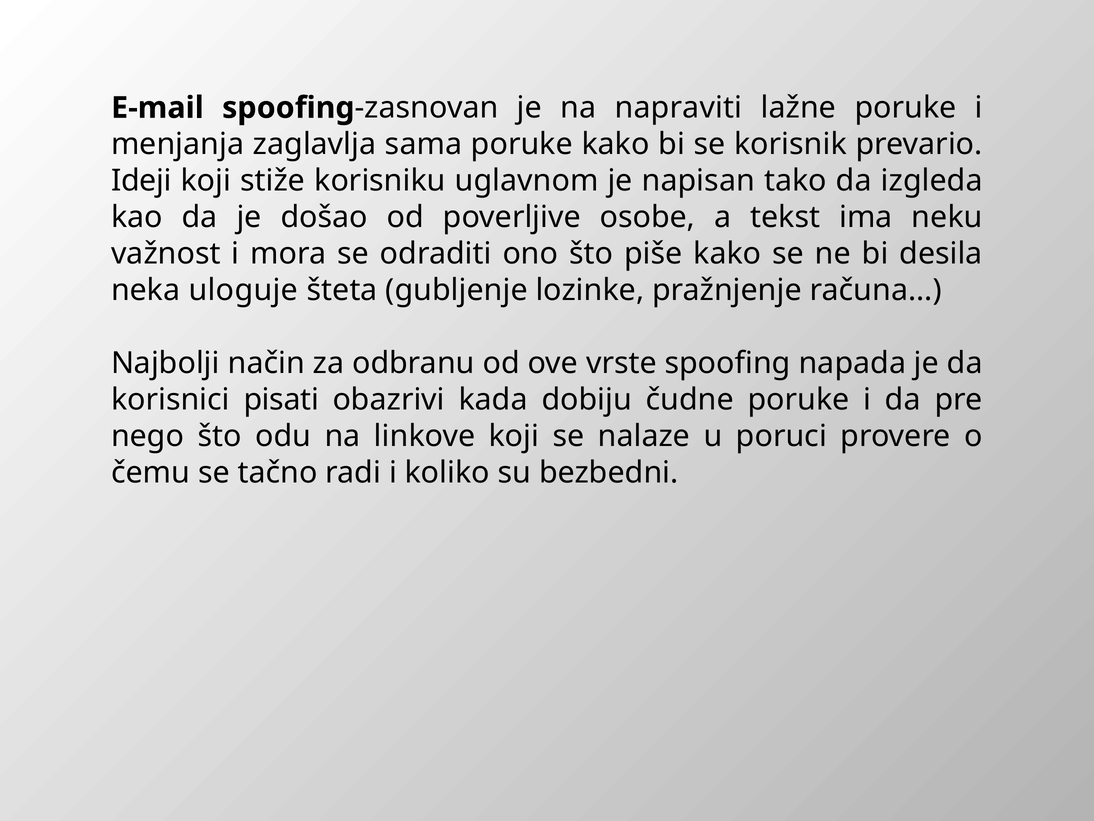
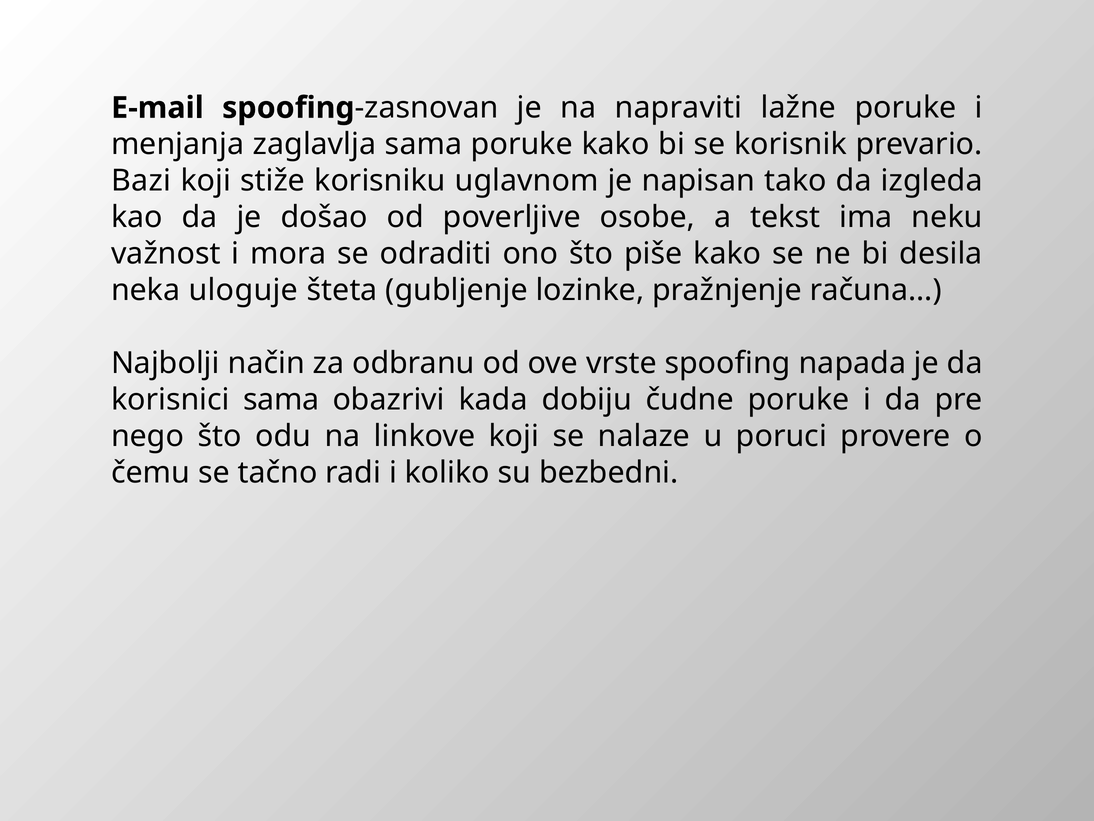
Ideji: Ideji -> Bazi
korisnici pisati: pisati -> sama
